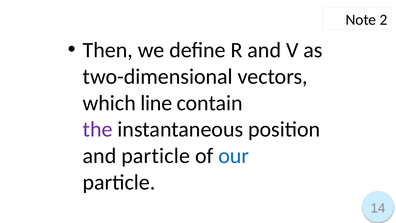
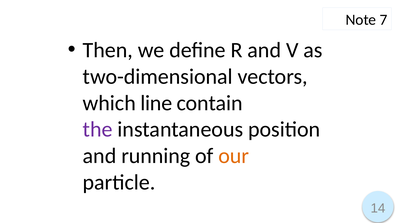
2: 2 -> 7
and particle: particle -> running
our colour: blue -> orange
